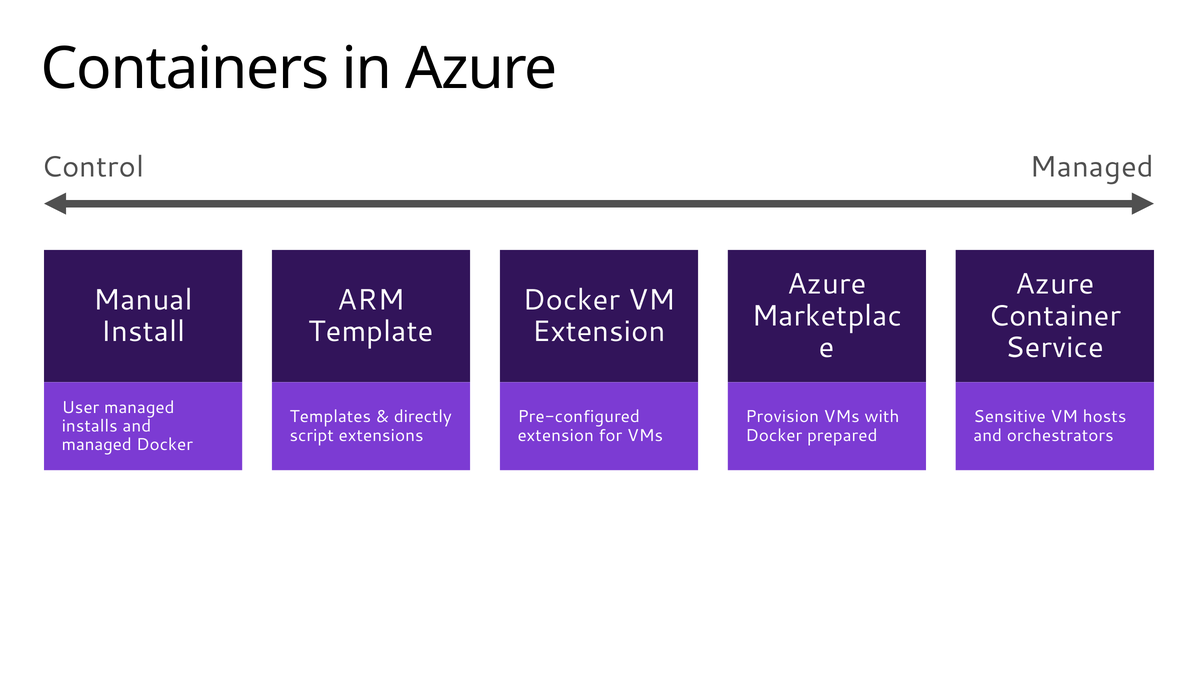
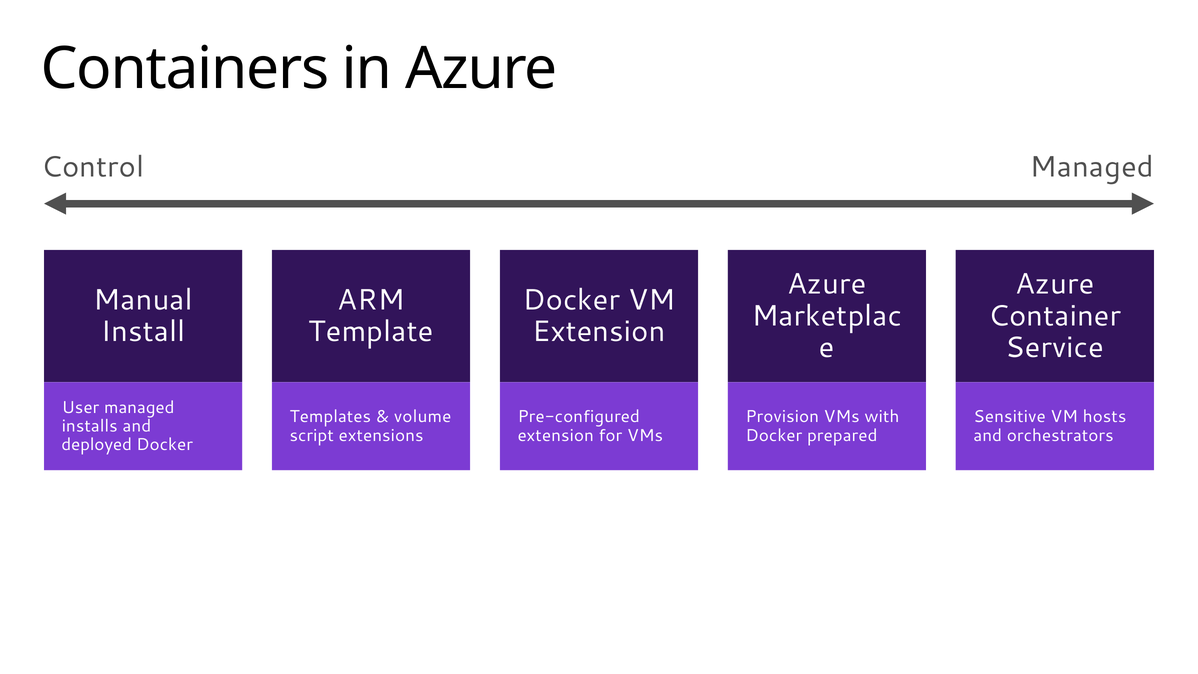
directly: directly -> volume
managed at (97, 444): managed -> deployed
